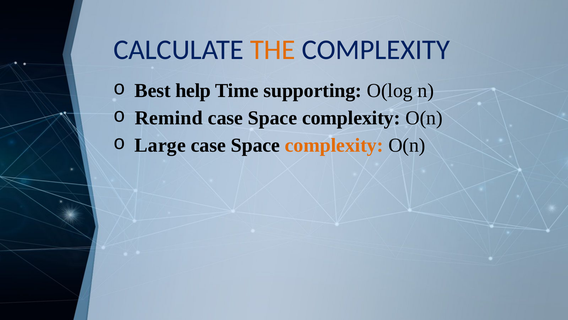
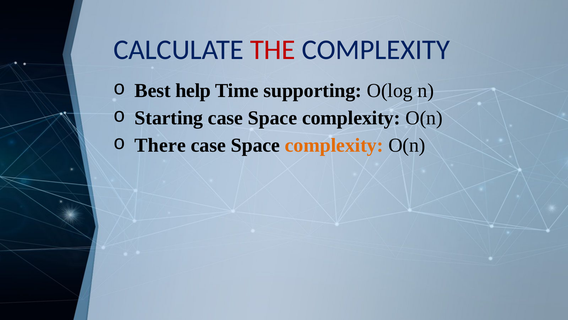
THE colour: orange -> red
Remind: Remind -> Starting
Large: Large -> There
